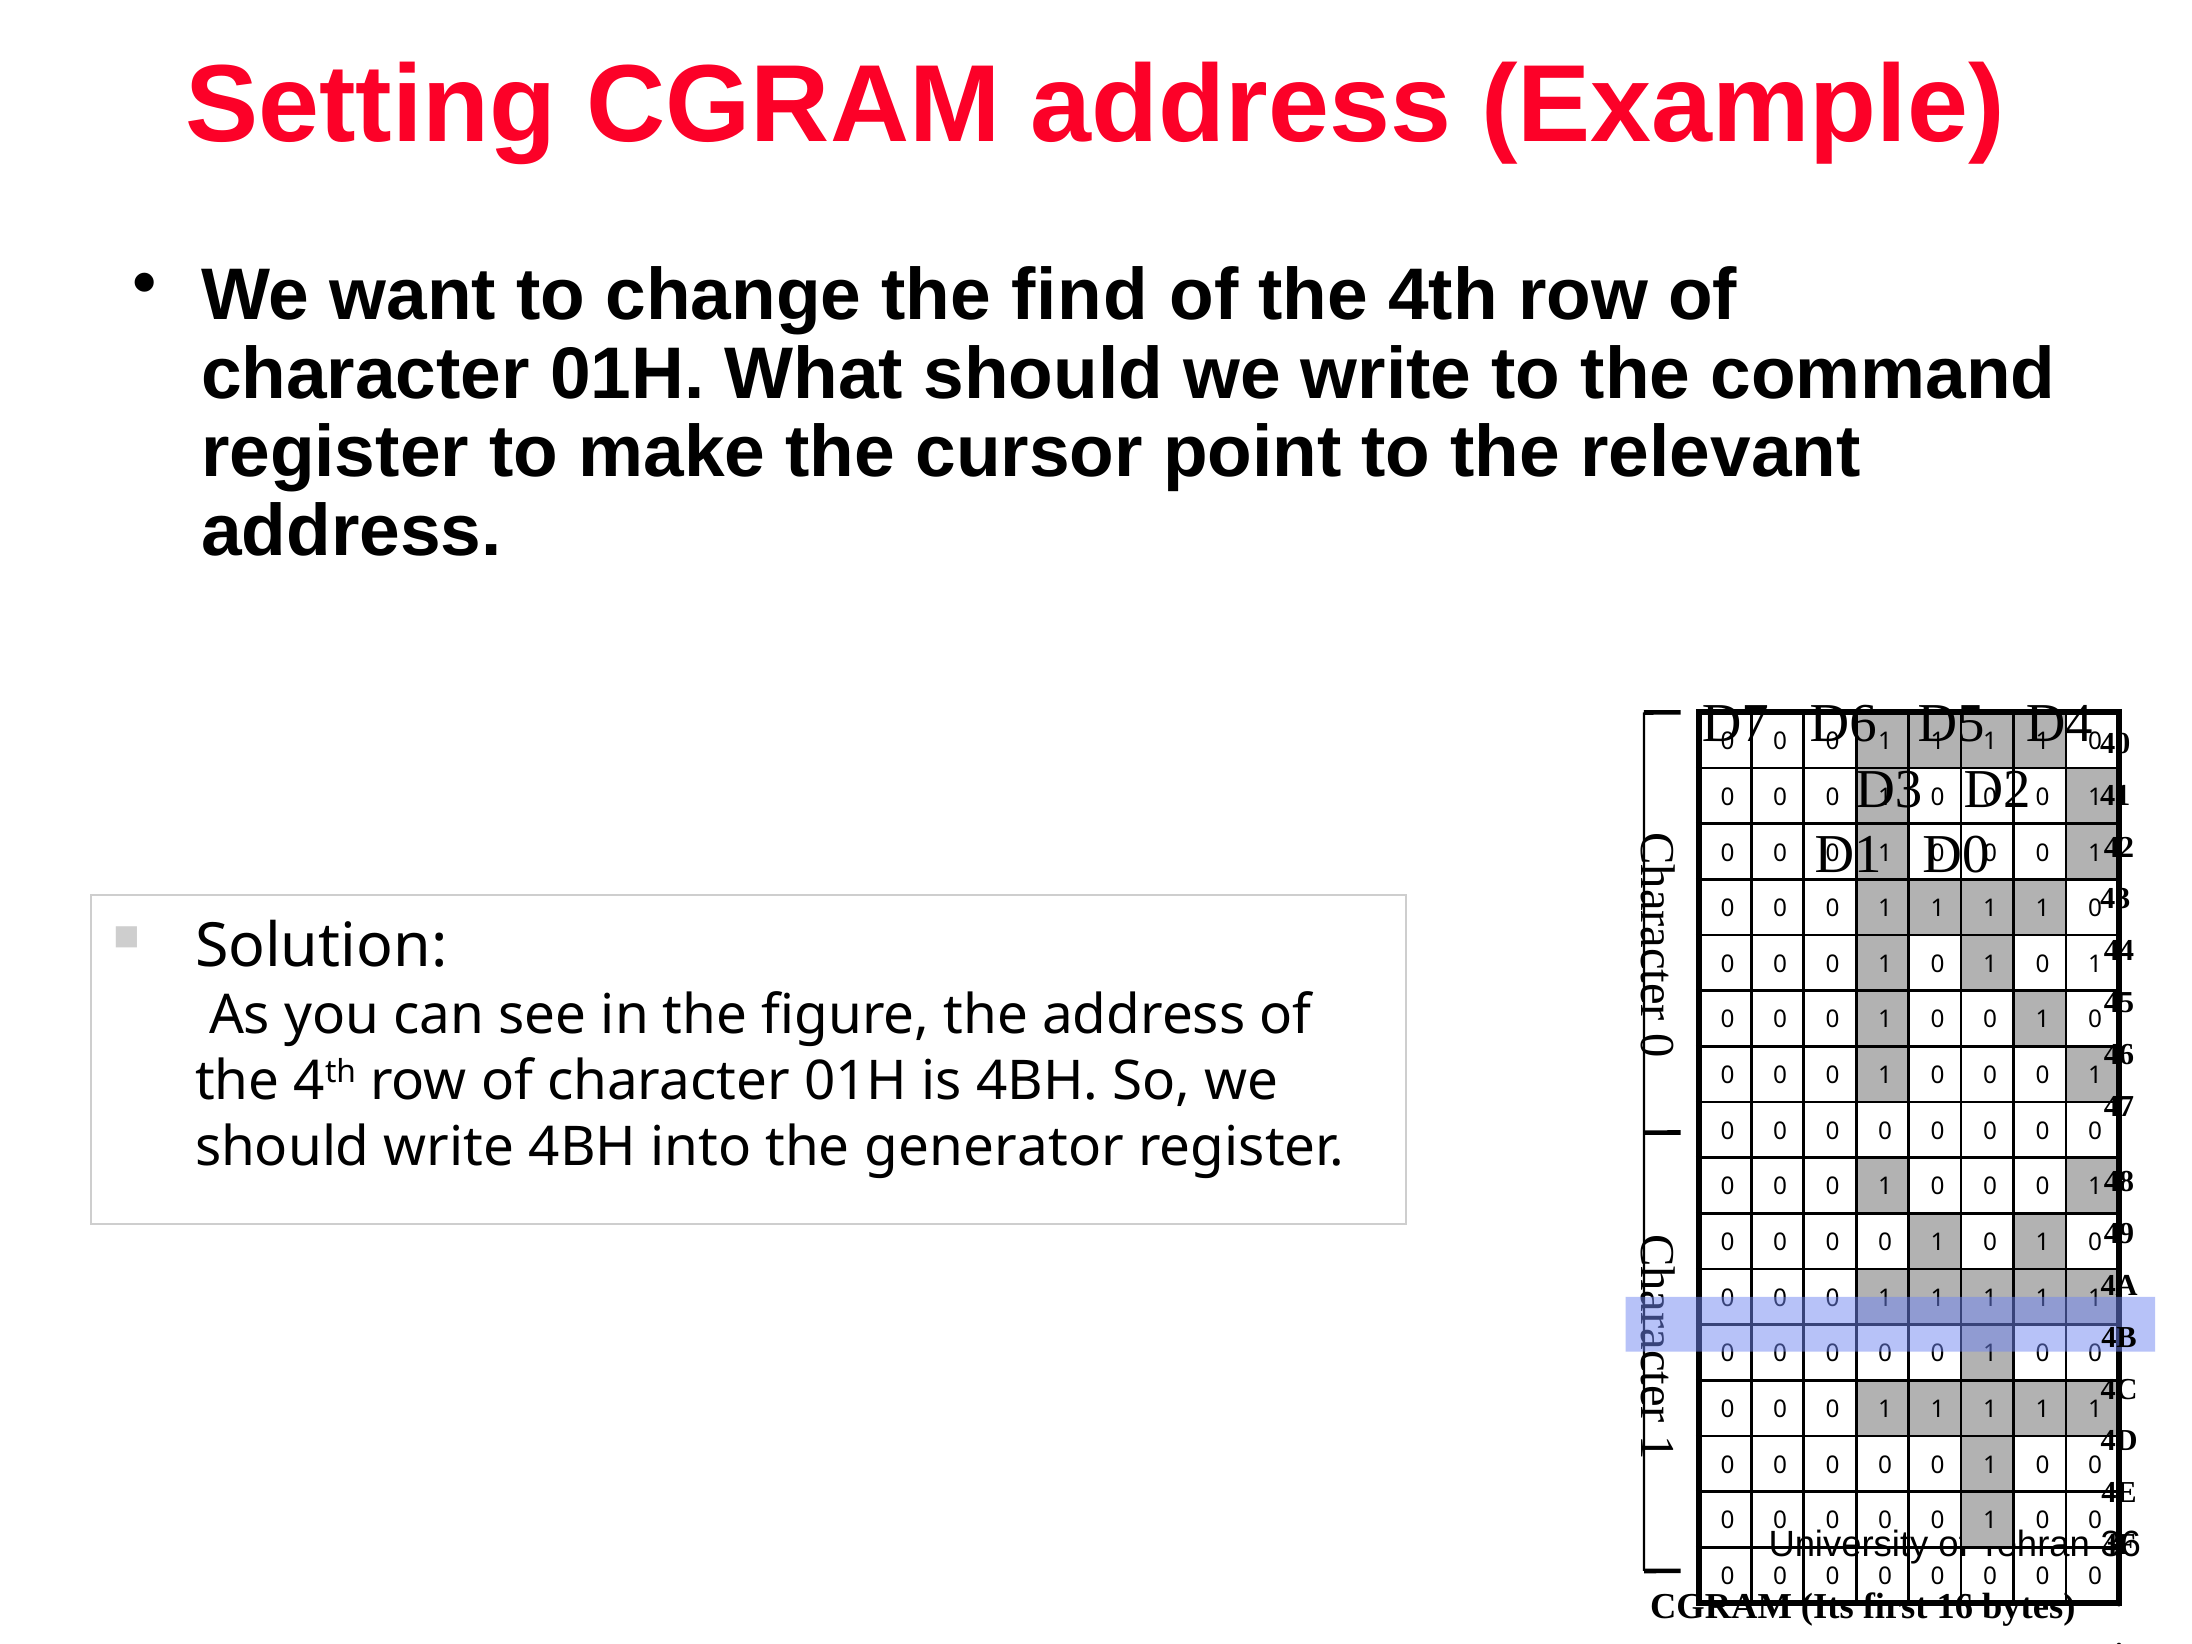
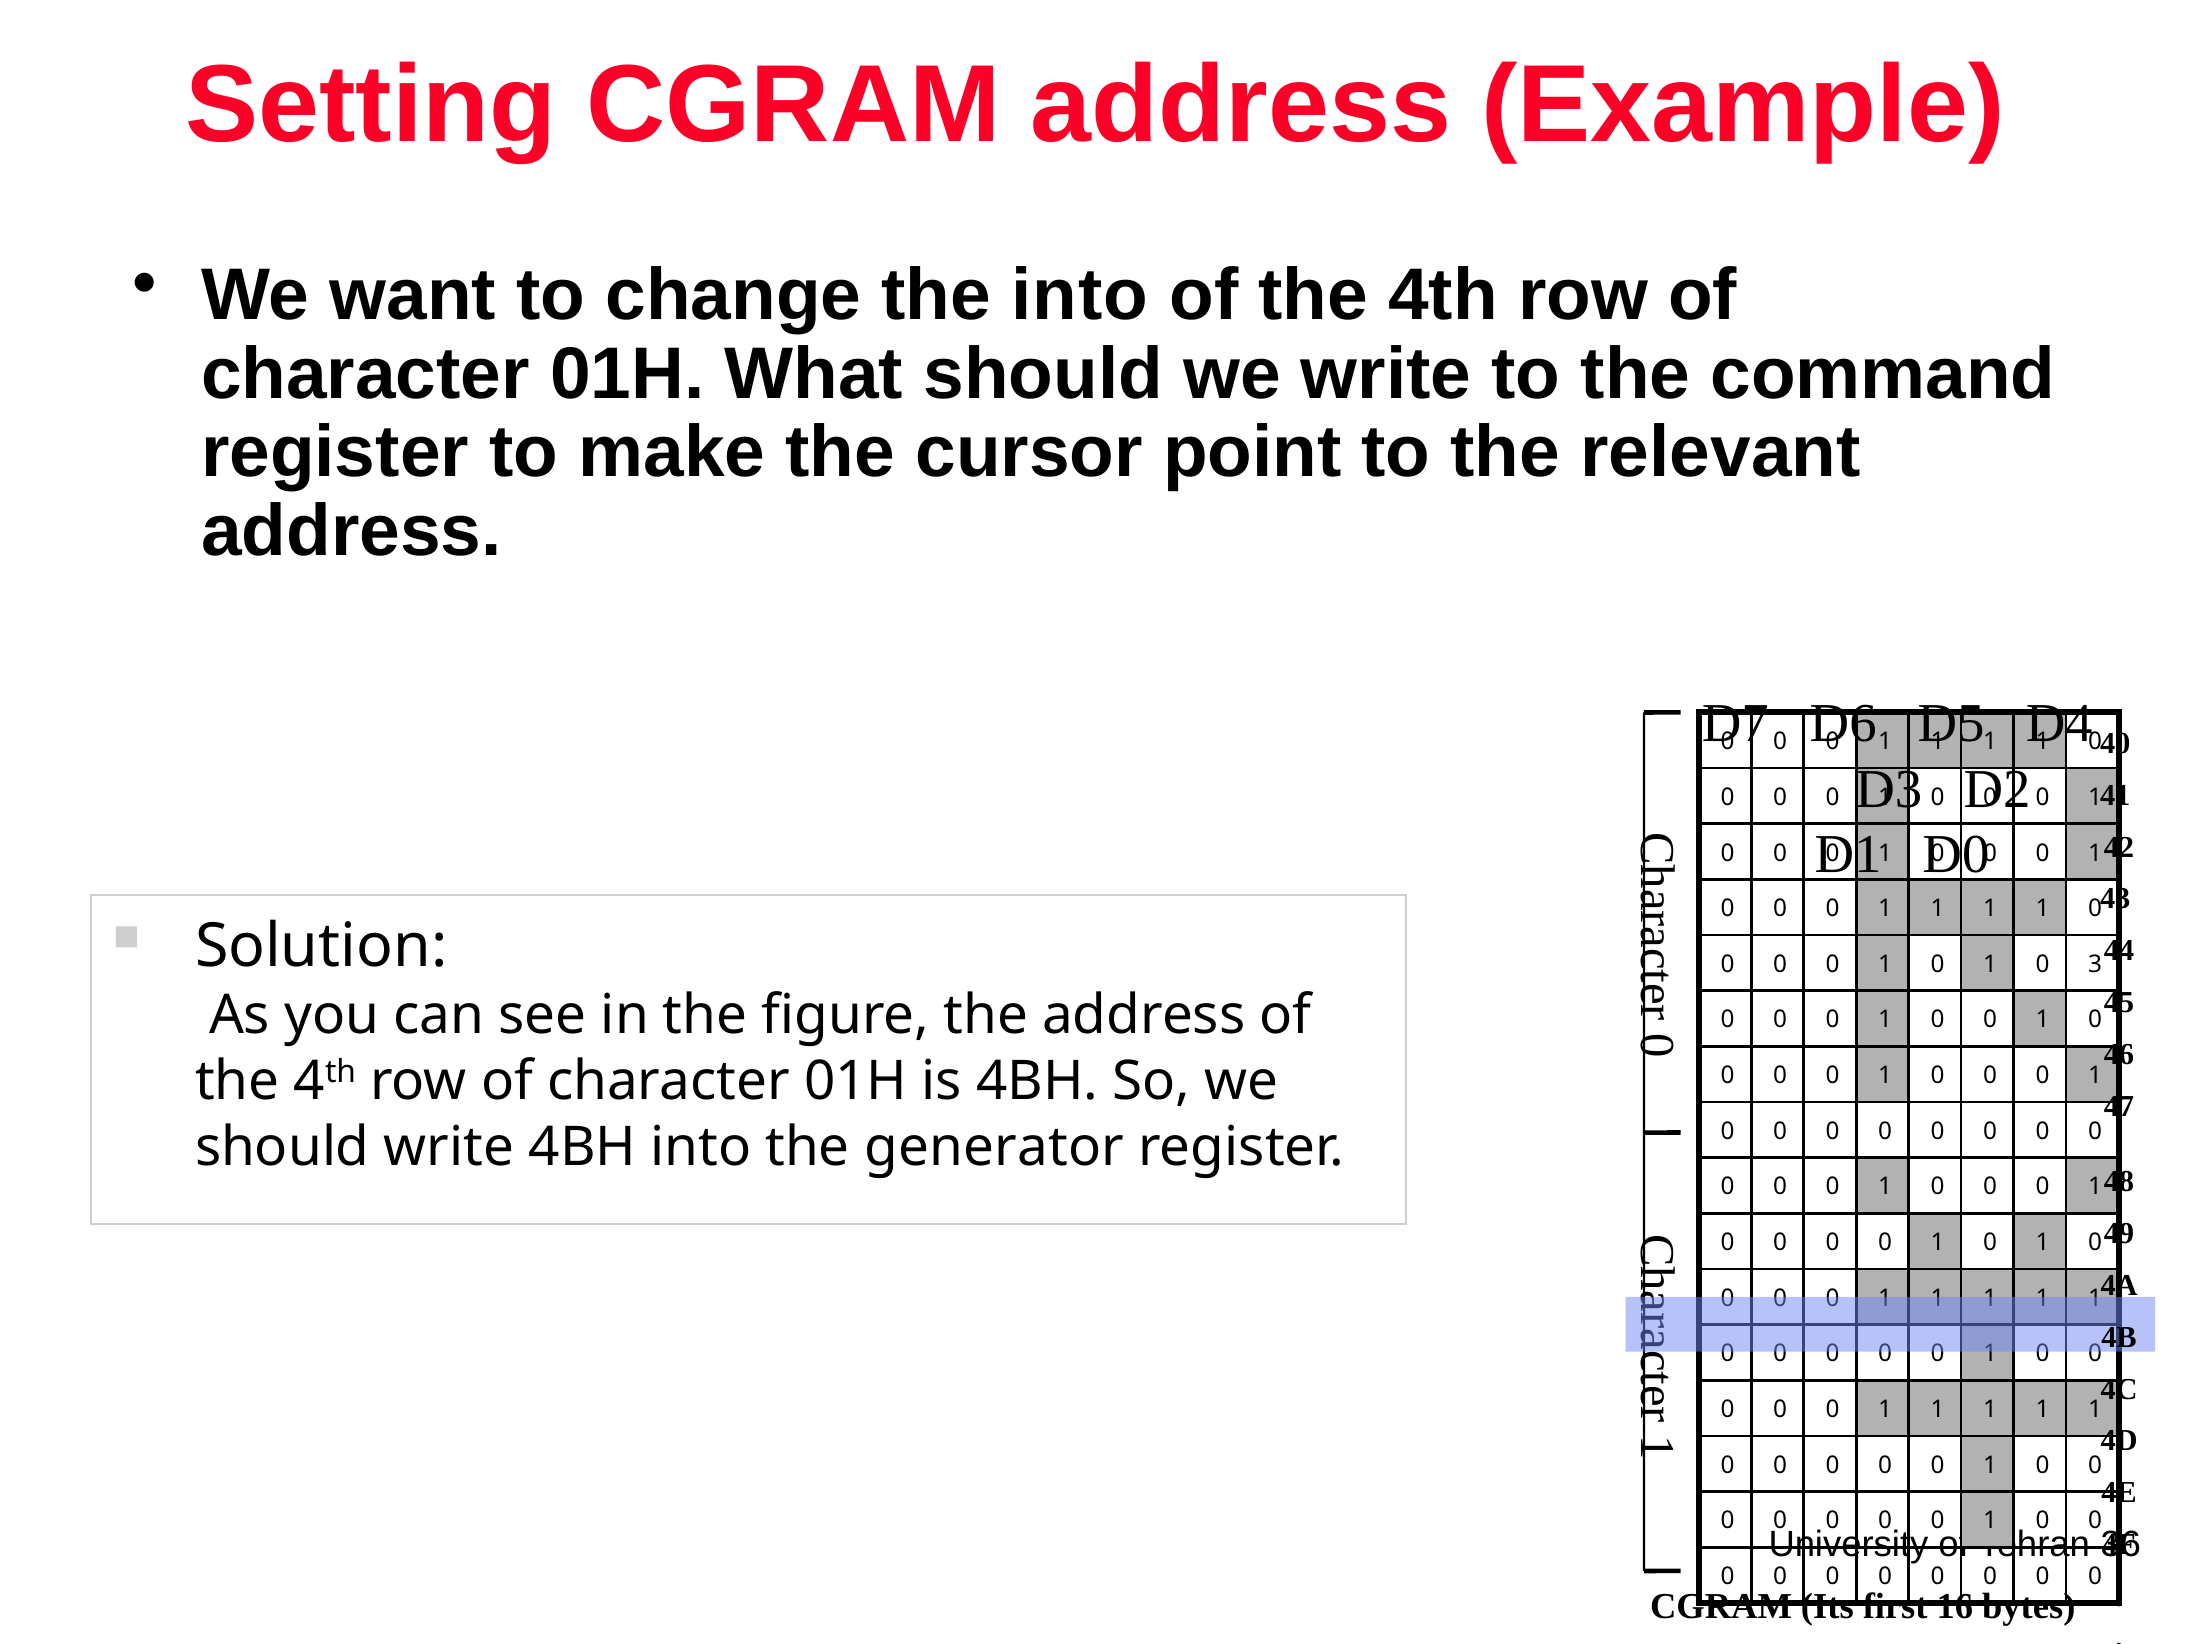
the find: find -> into
1 at (2095, 964): 1 -> 3
